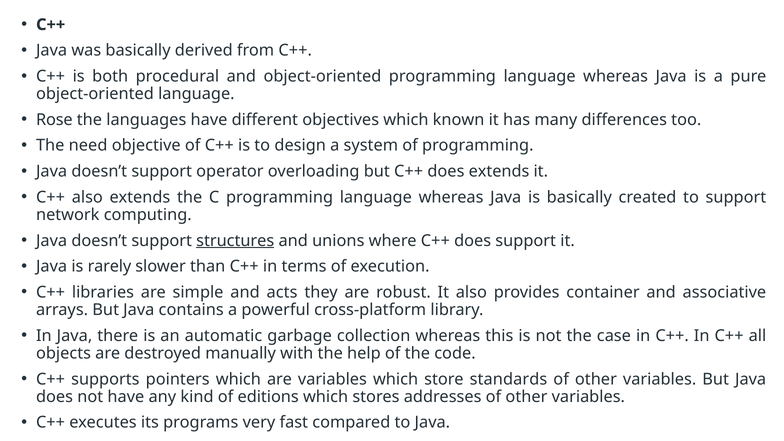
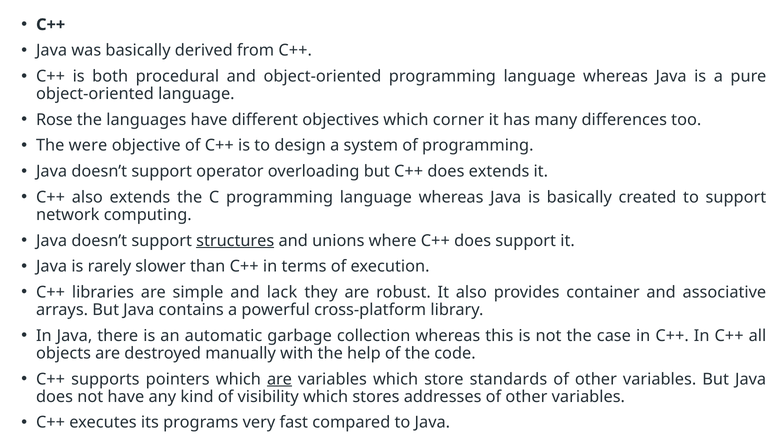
known: known -> corner
need: need -> were
acts: acts -> lack
are at (279, 379) underline: none -> present
editions: editions -> visibility
